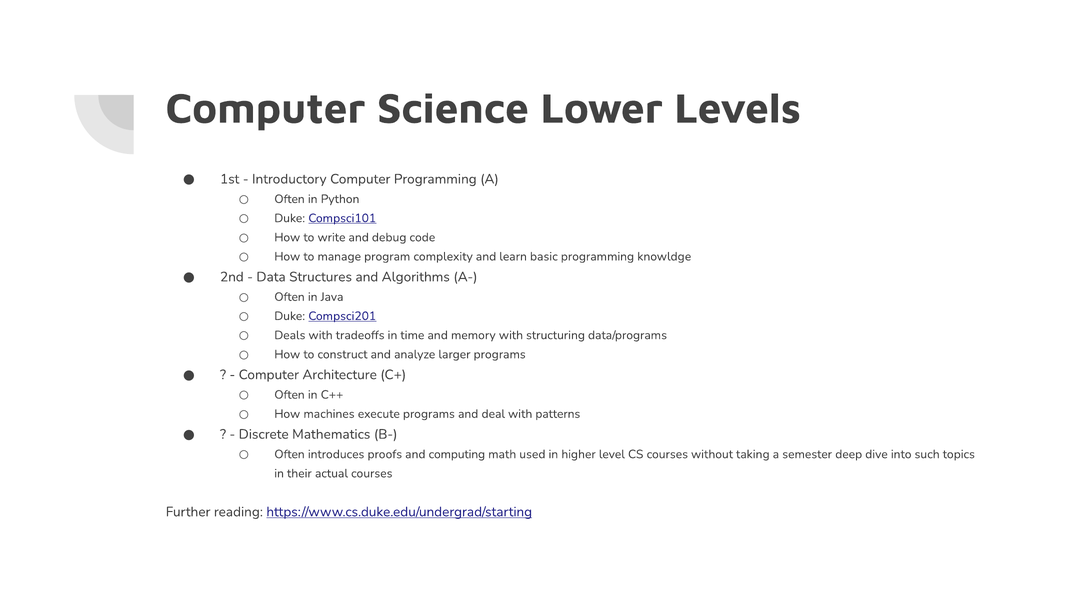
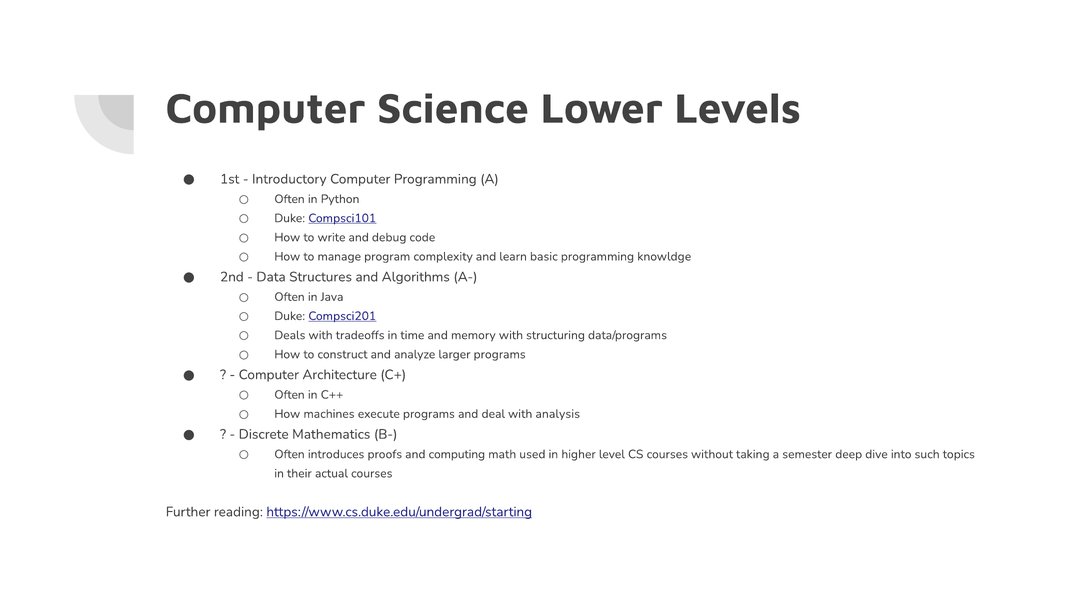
patterns: patterns -> analysis
